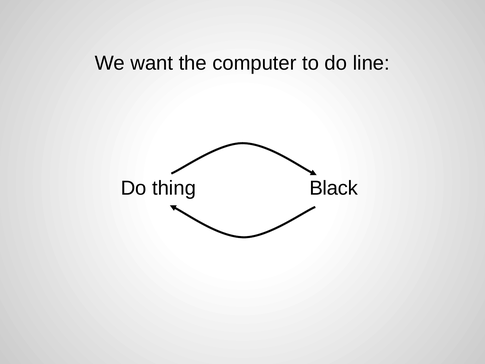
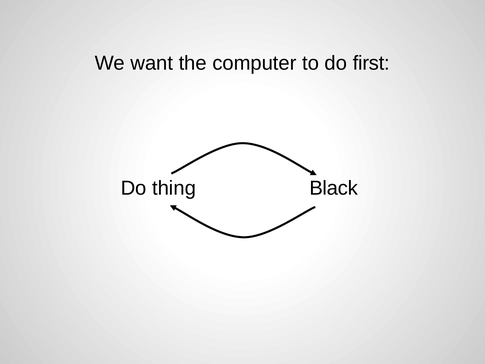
line: line -> first
